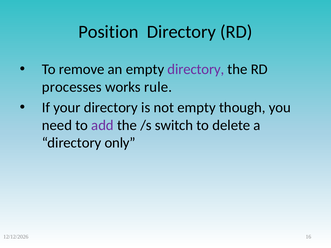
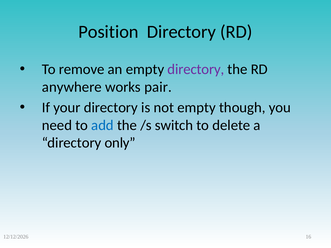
processes: processes -> anywhere
rule: rule -> pair
add colour: purple -> blue
